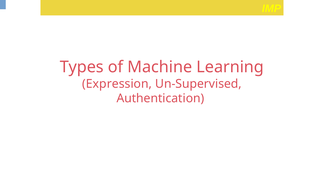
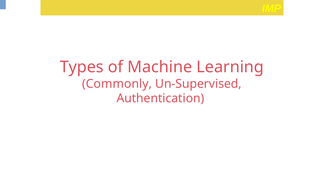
Expression: Expression -> Commonly
